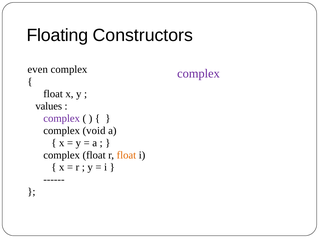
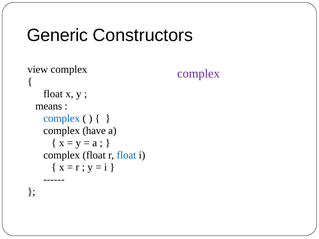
Floating: Floating -> Generic
even: even -> view
values at (49, 106): values -> means
complex at (62, 118) colour: purple -> blue
void: void -> have
float at (126, 155) colour: orange -> blue
